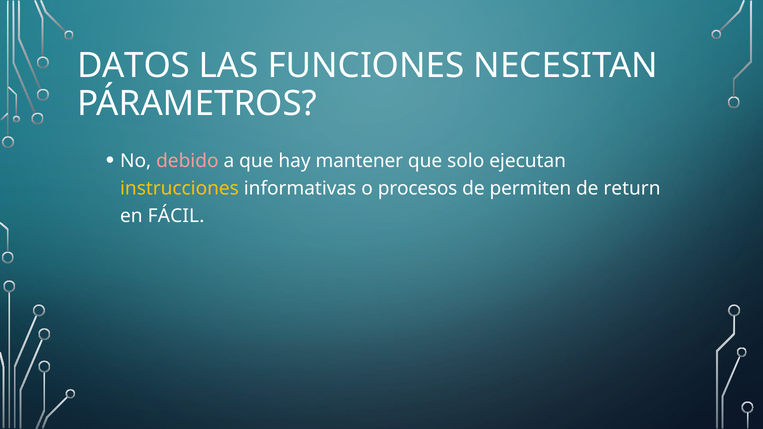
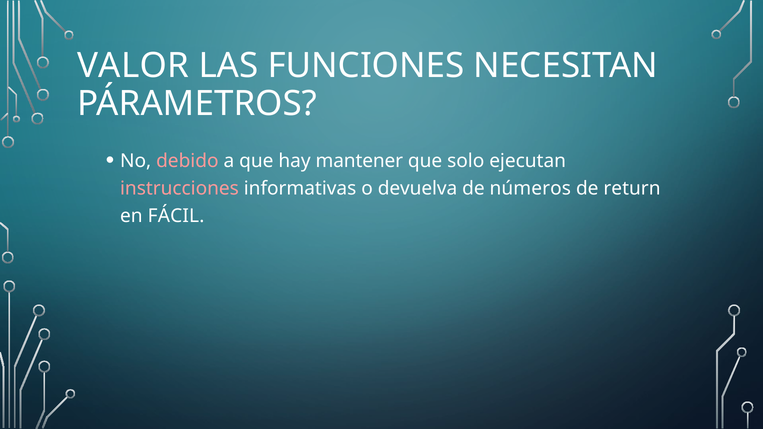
DATOS: DATOS -> VALOR
instrucciones colour: yellow -> pink
procesos: procesos -> devuelva
permiten: permiten -> números
